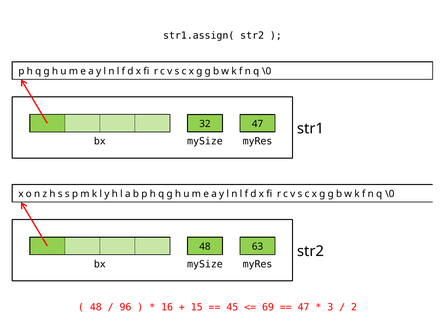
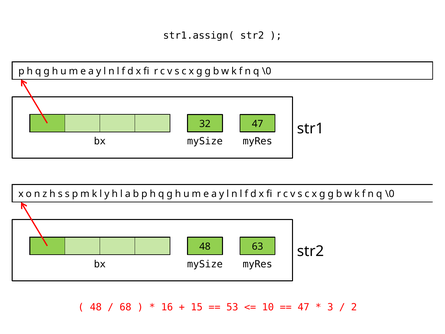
96: 96 -> 68
45: 45 -> 53
69: 69 -> 10
